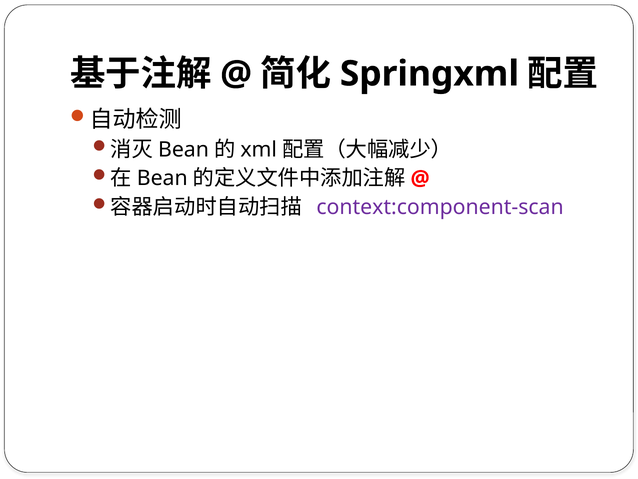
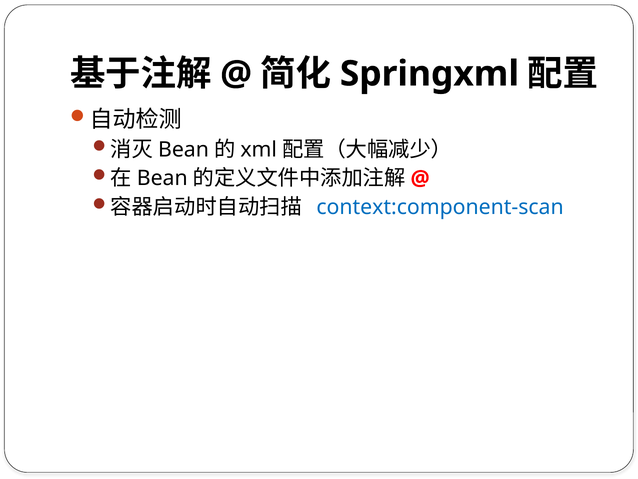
context:component-scan colour: purple -> blue
